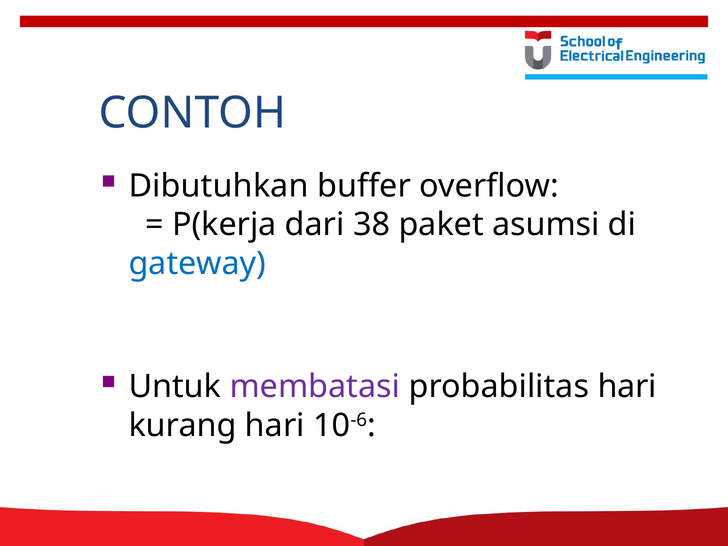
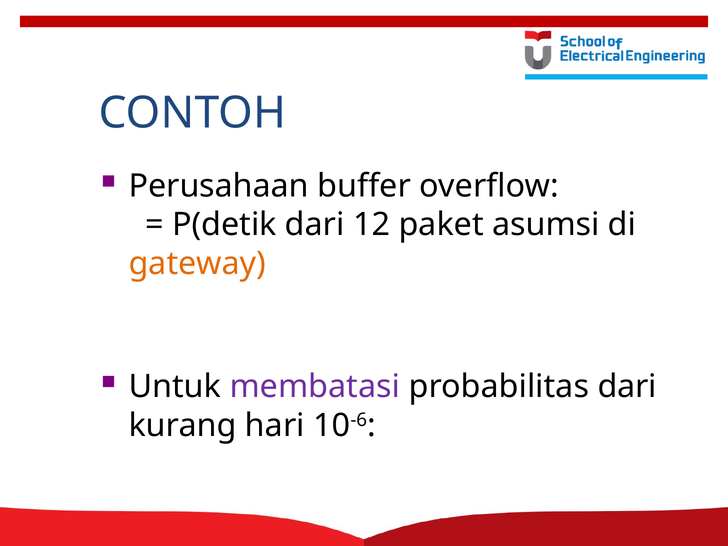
Dibutuhkan: Dibutuhkan -> Perusahaan
P(kerja: P(kerja -> P(detik
38: 38 -> 12
gateway colour: blue -> orange
probabilitas hari: hari -> dari
